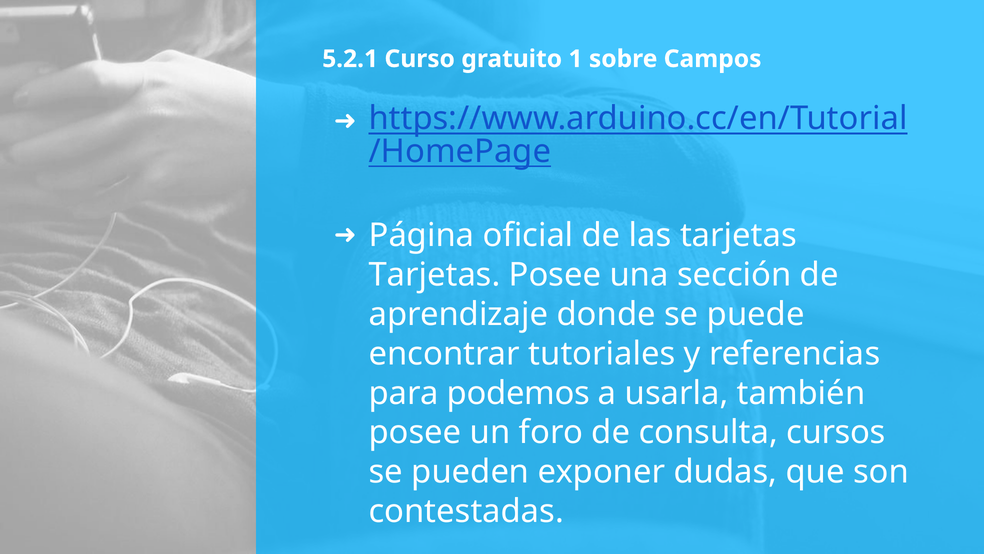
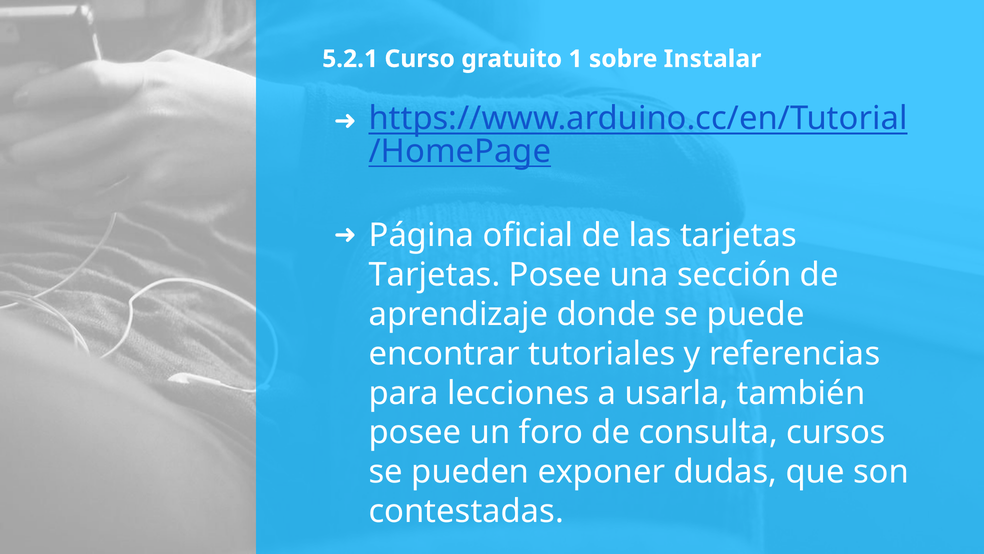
Campos: Campos -> Instalar
podemos: podemos -> lecciones
